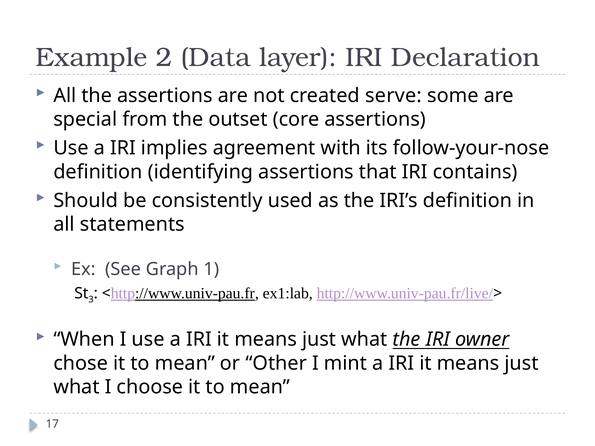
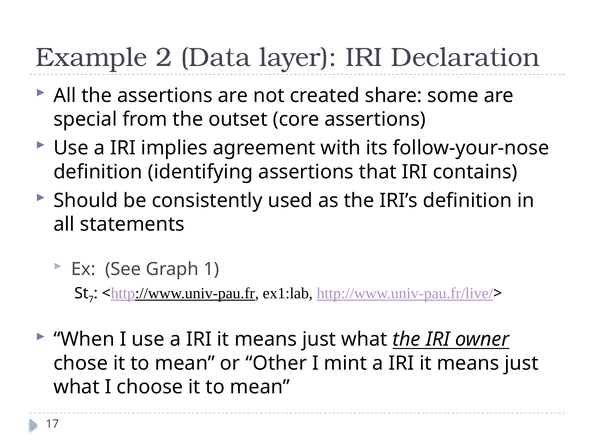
serve: serve -> share
3: 3 -> 7
